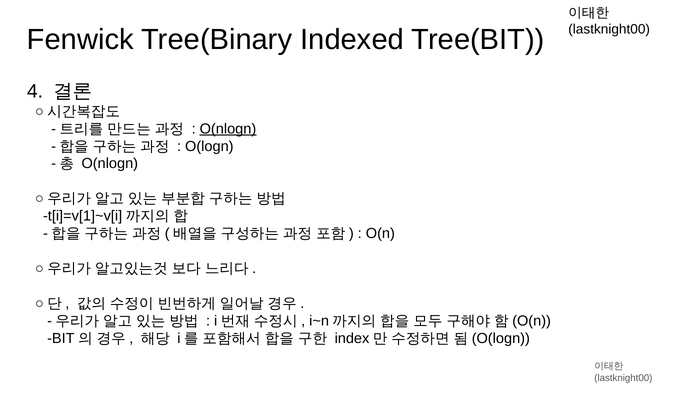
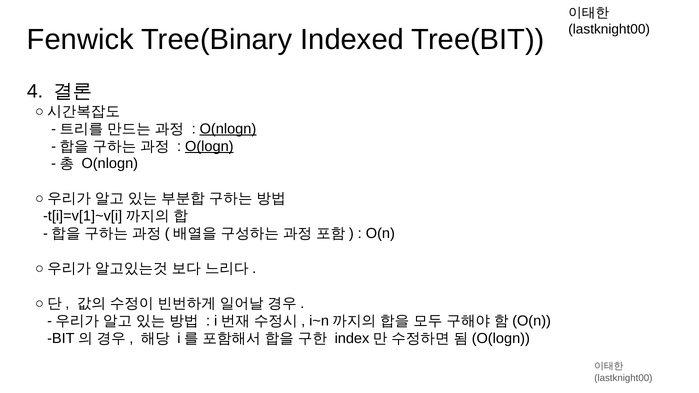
O(logn underline: none -> present
